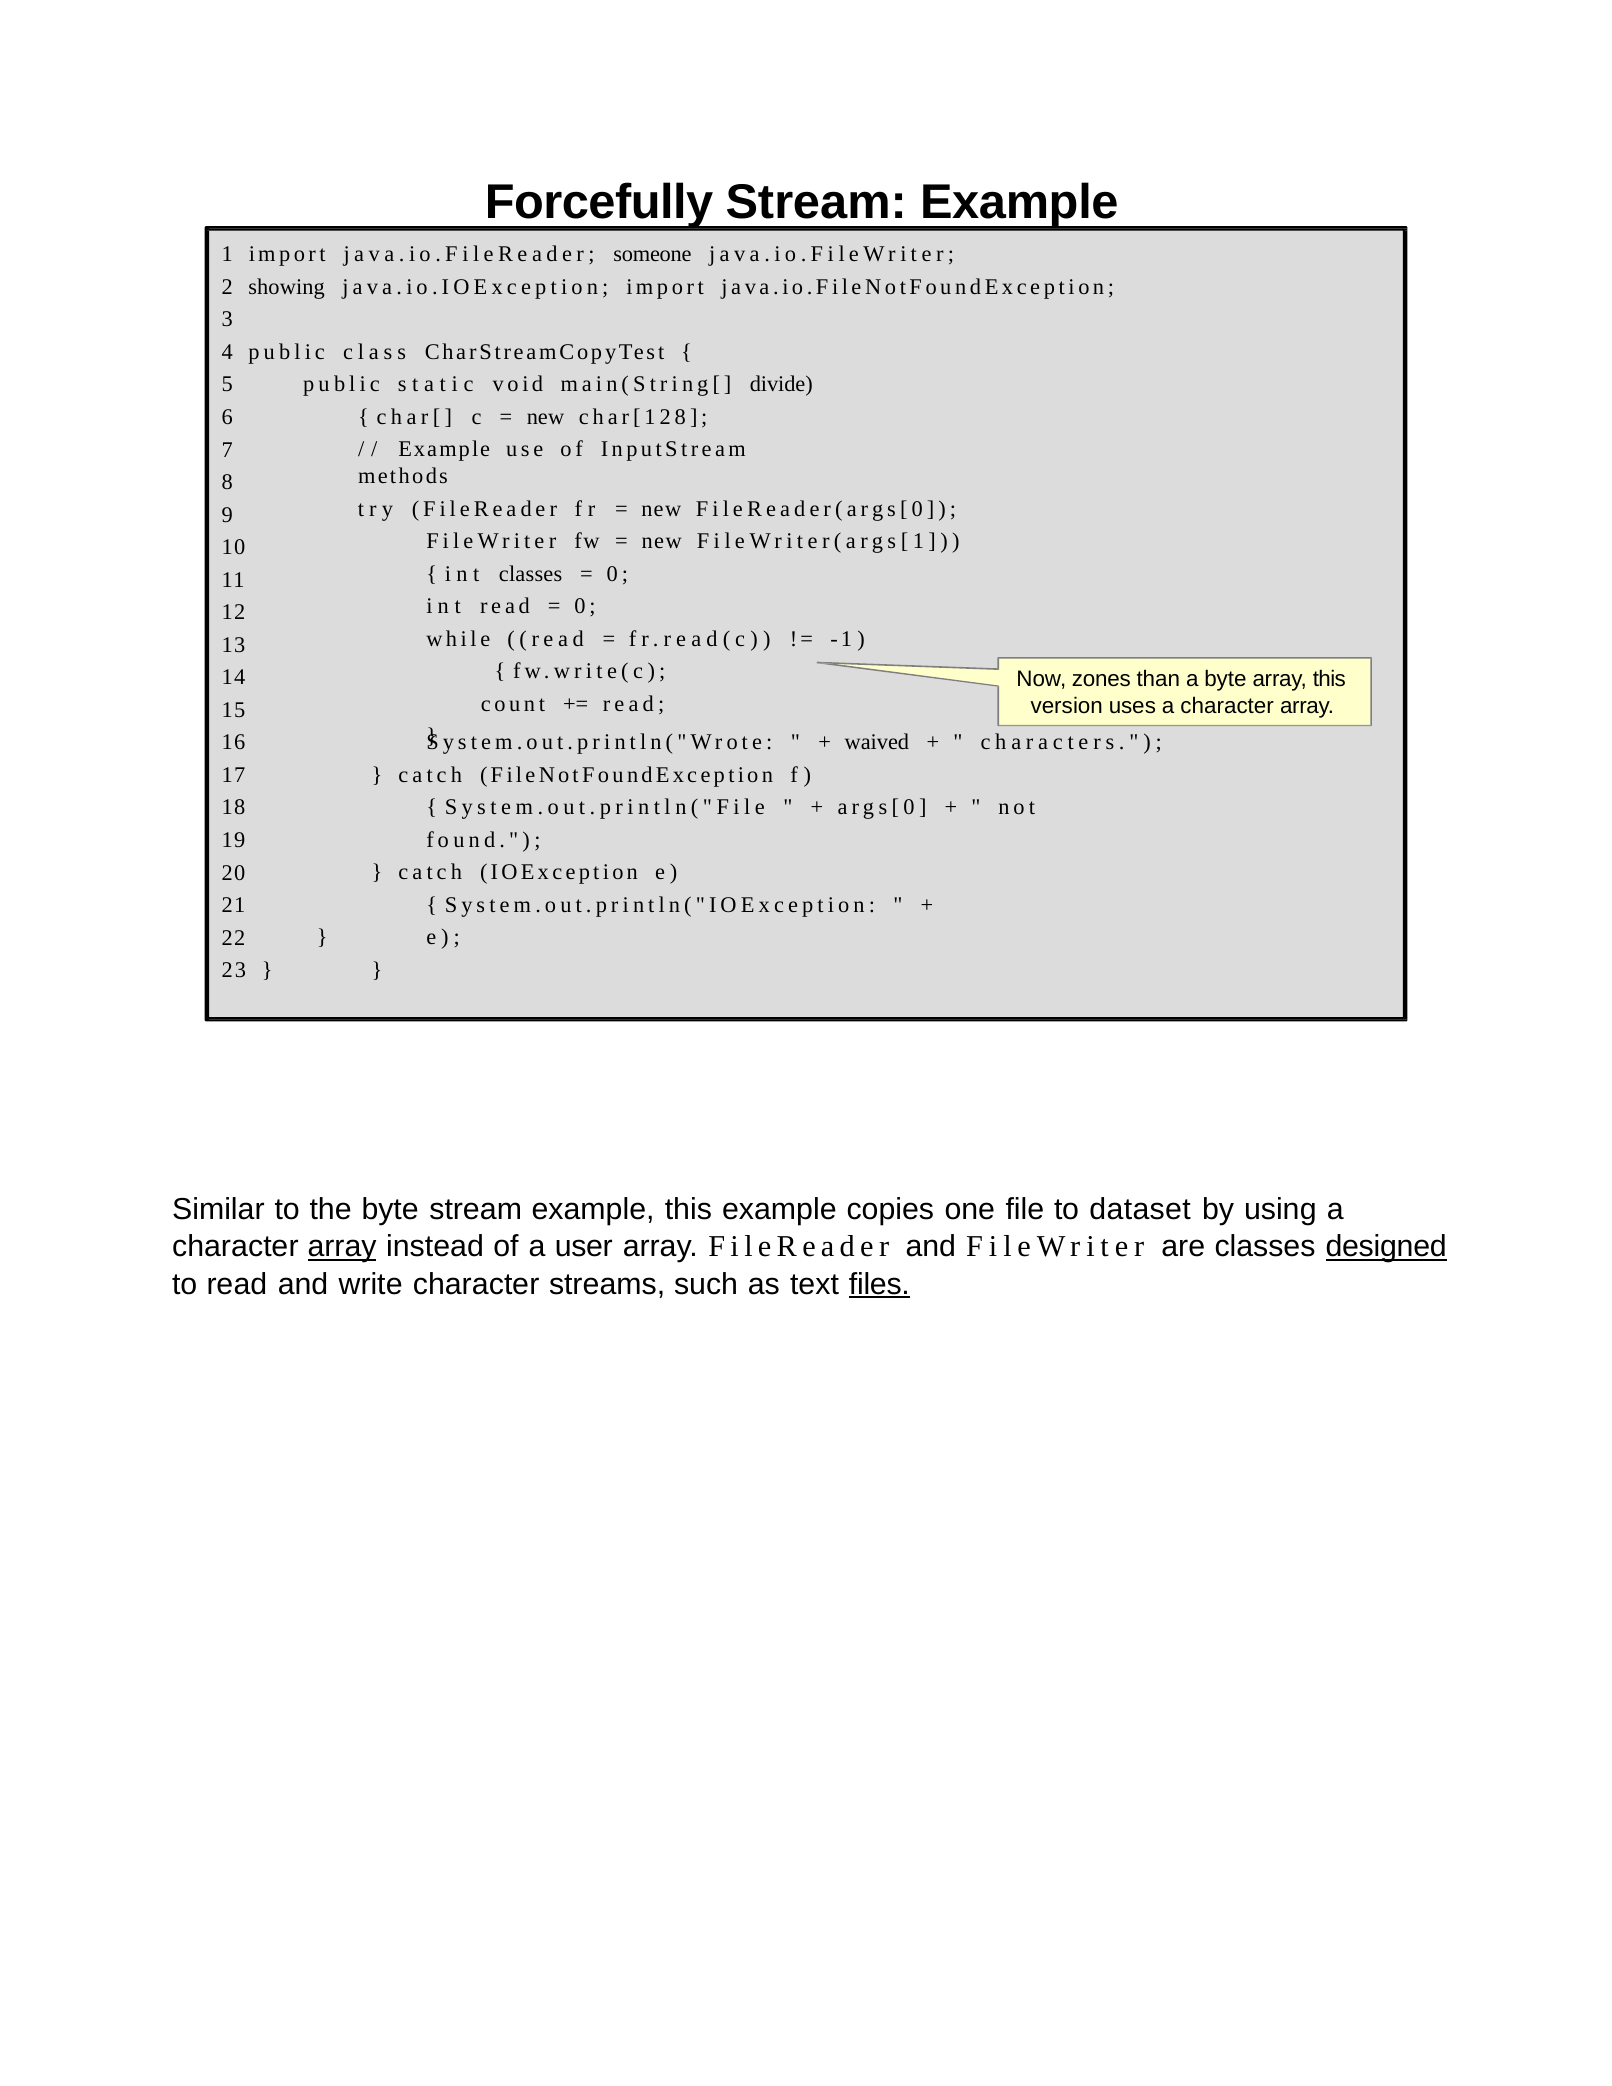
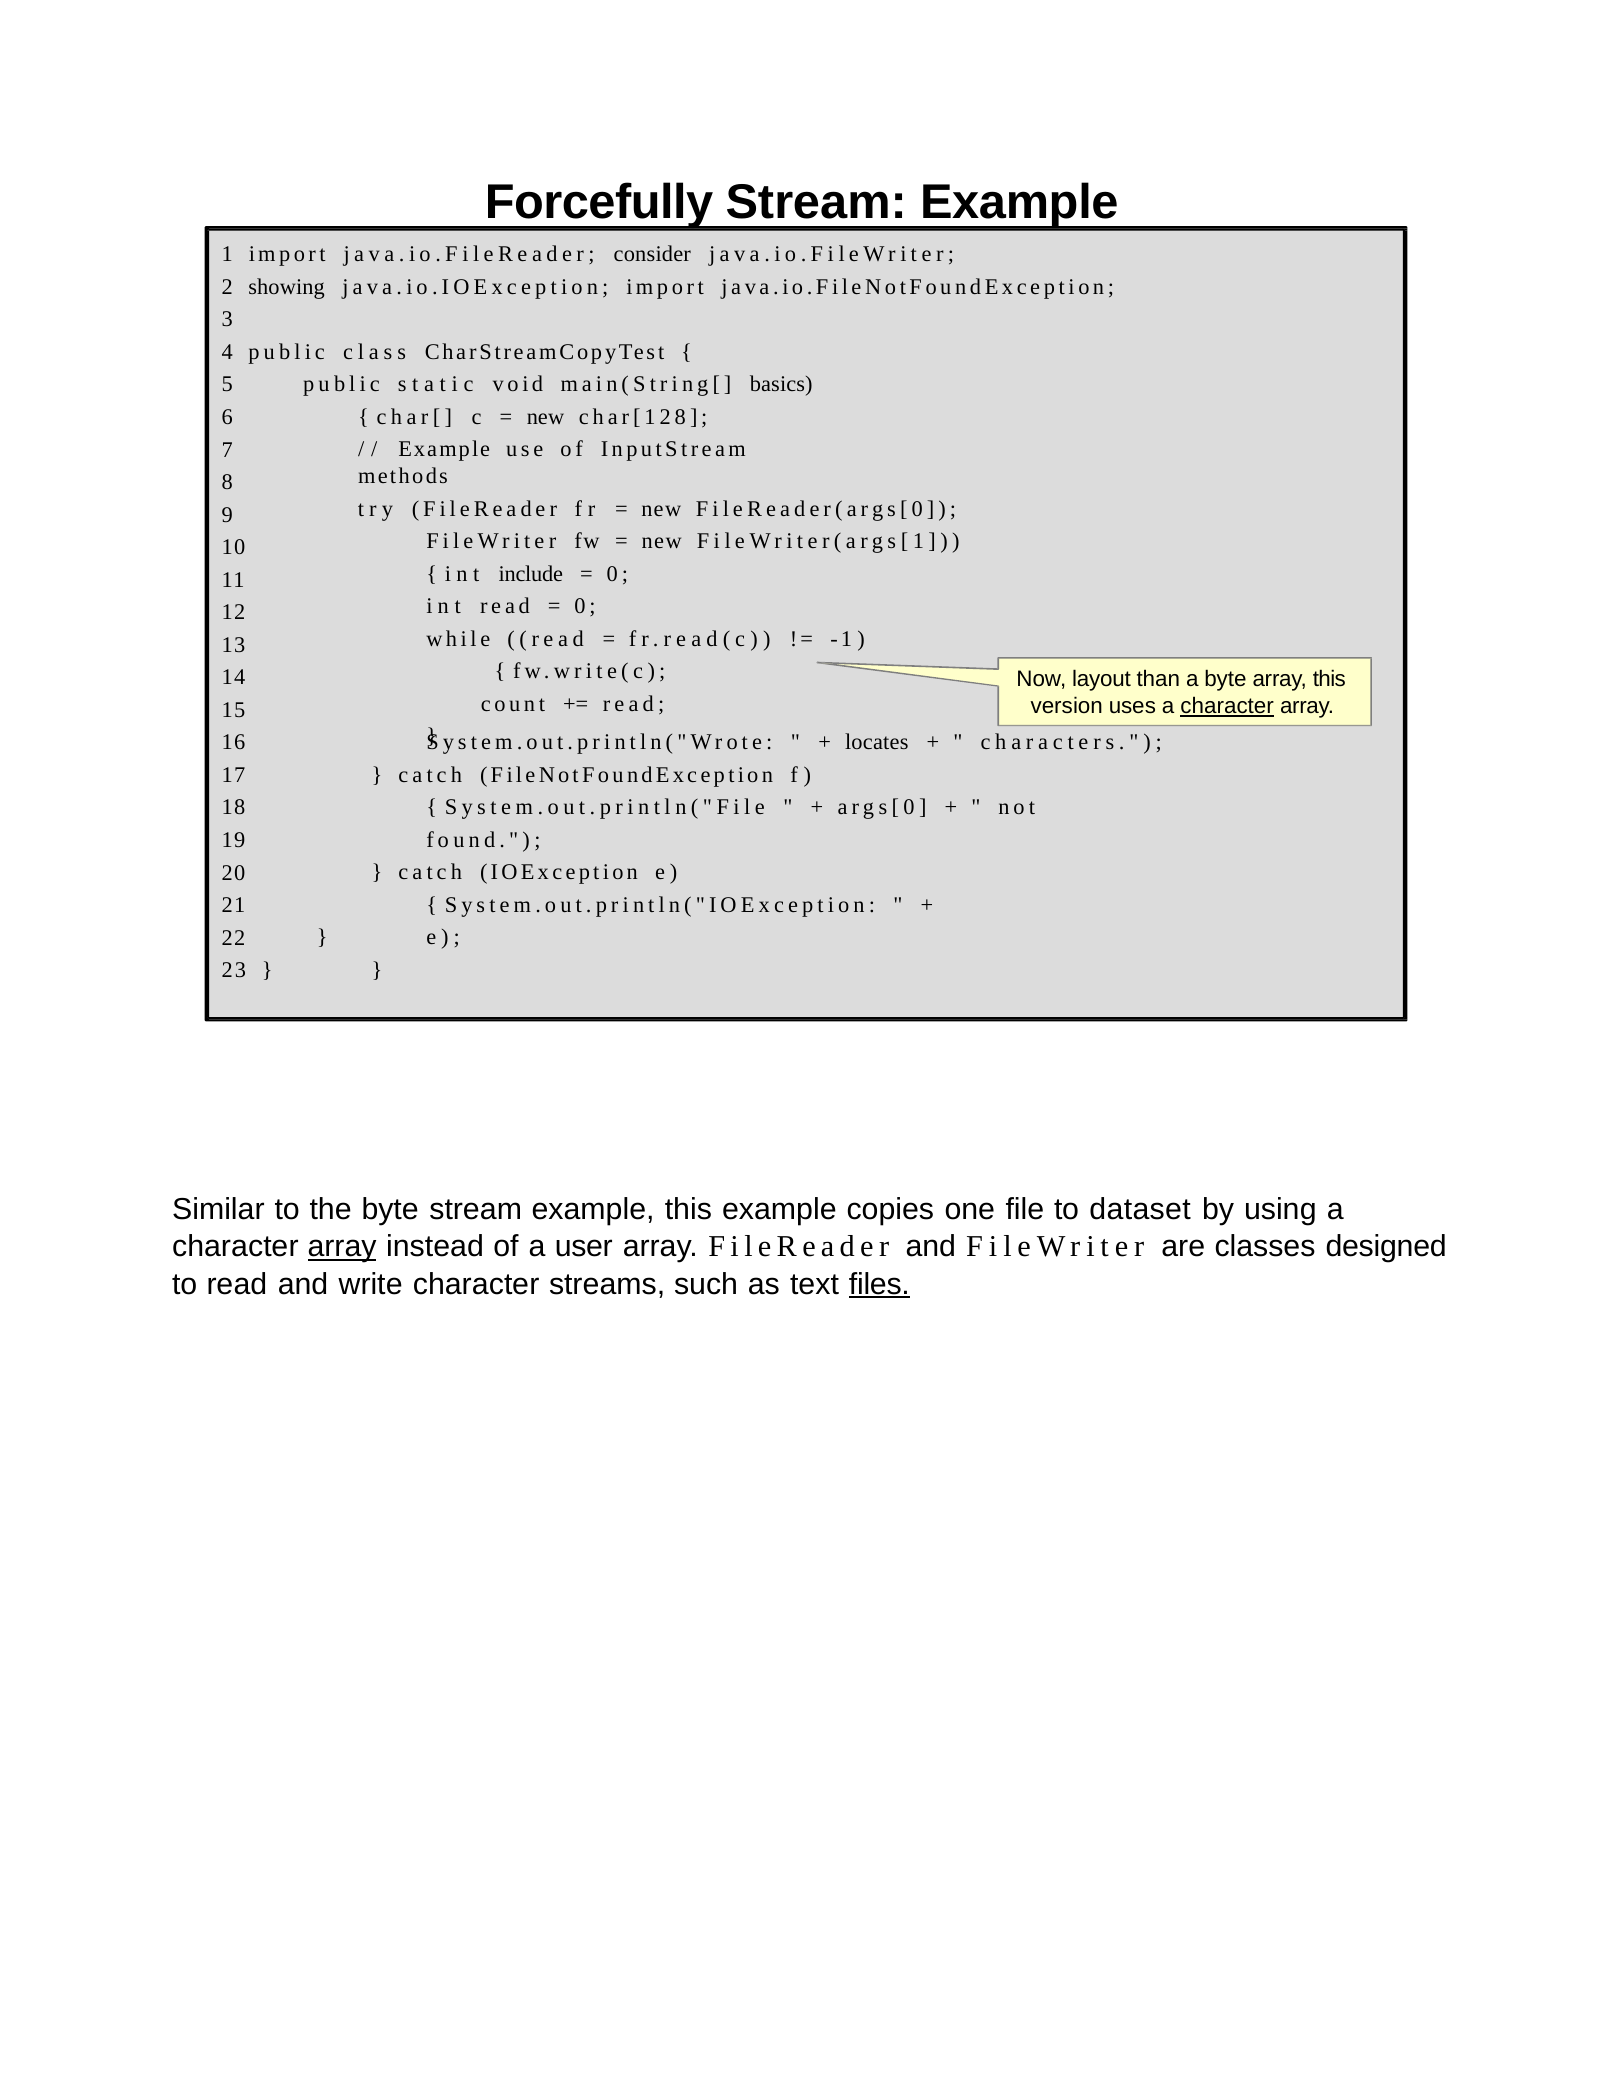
someone: someone -> consider
divide: divide -> basics
classes at (531, 574): classes -> include
zones: zones -> layout
character at (1227, 706) underline: none -> present
waived: waived -> locates
designed underline: present -> none
